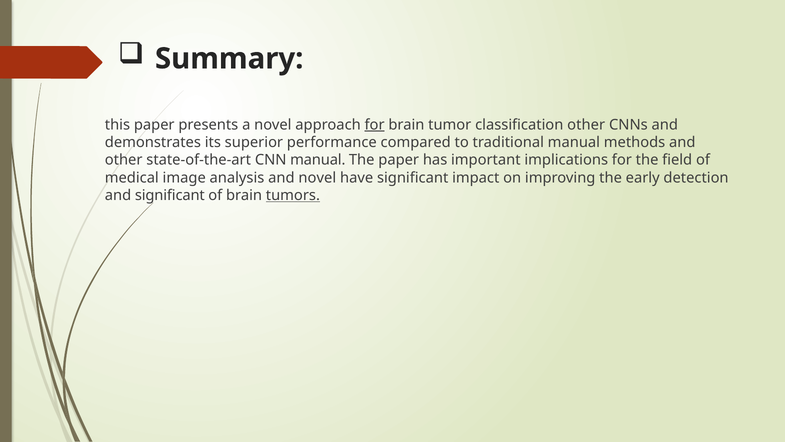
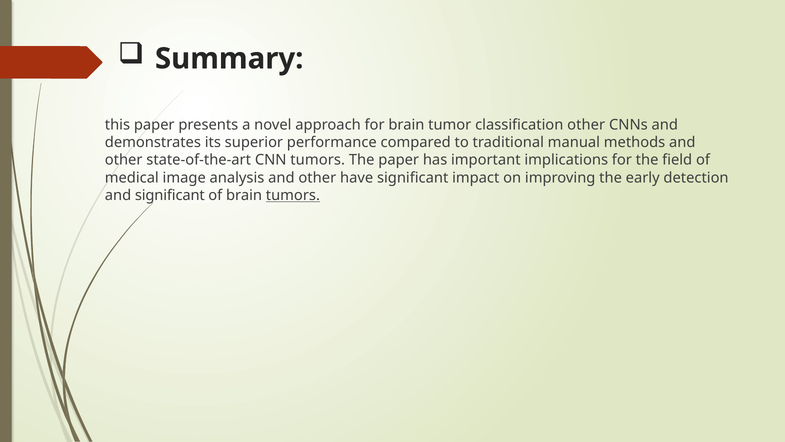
for at (375, 125) underline: present -> none
CNN manual: manual -> tumors
analysis and novel: novel -> other
